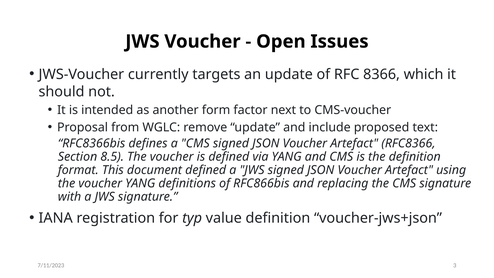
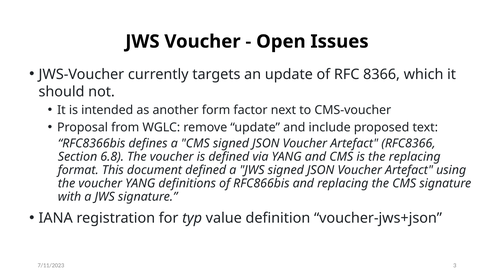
8.5: 8.5 -> 6.8
the definition: definition -> replacing
